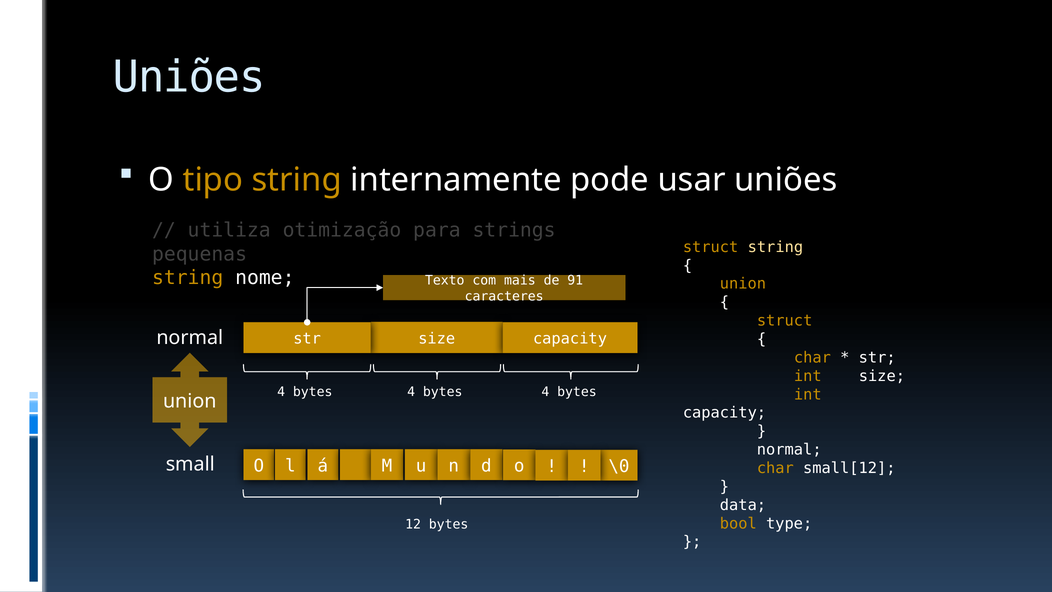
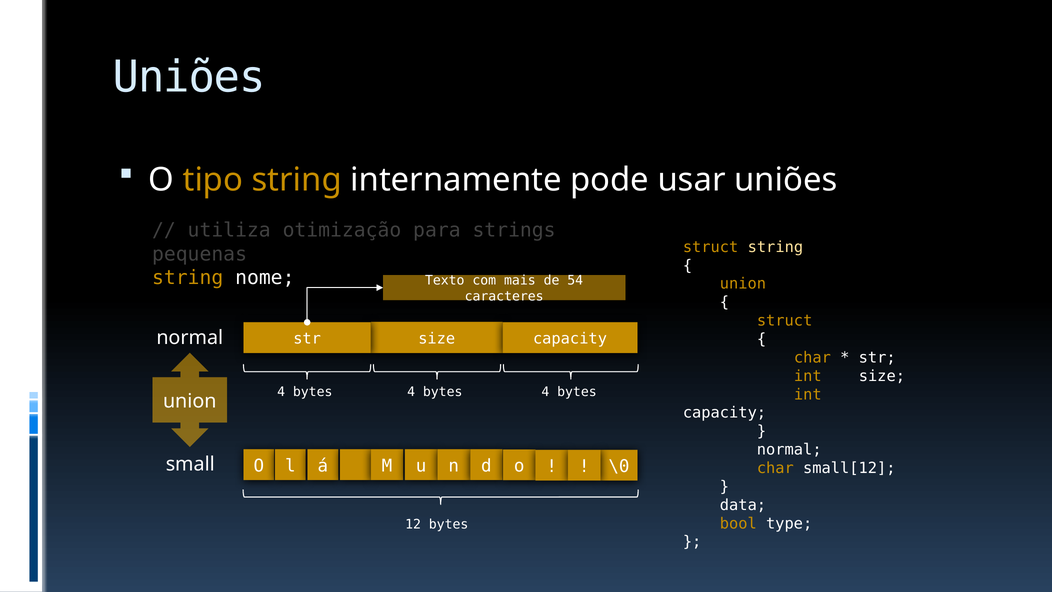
91: 91 -> 54
